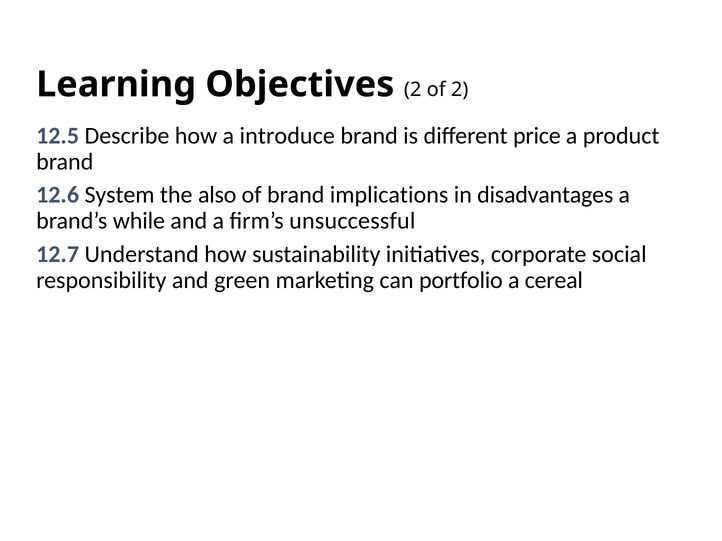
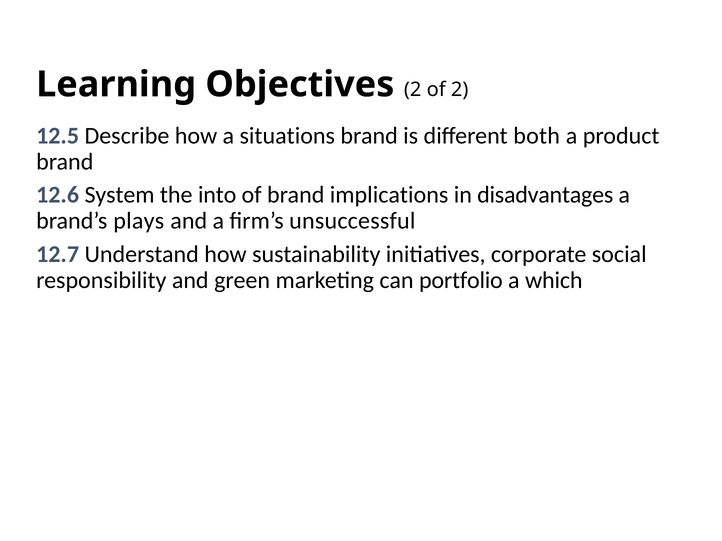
introduce: introduce -> situations
price: price -> both
also: also -> into
while: while -> plays
cereal: cereal -> which
